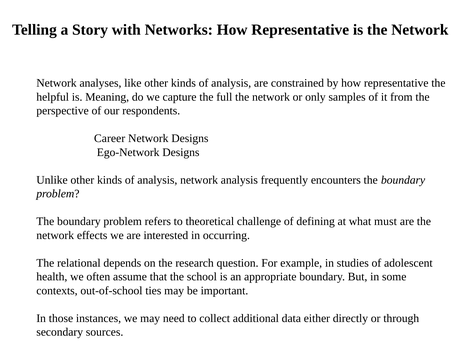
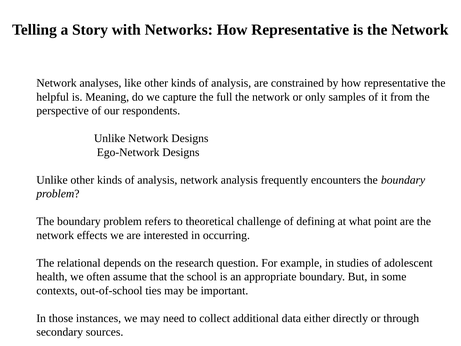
Career at (110, 138): Career -> Unlike
must: must -> point
